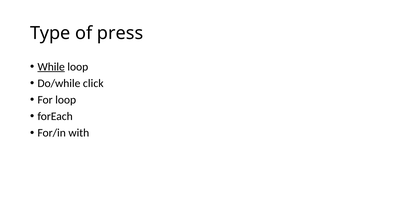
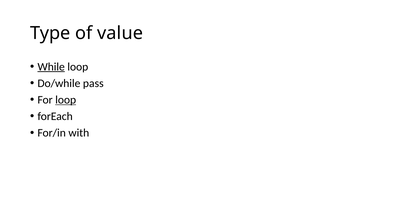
press: press -> value
click: click -> pass
loop at (66, 100) underline: none -> present
